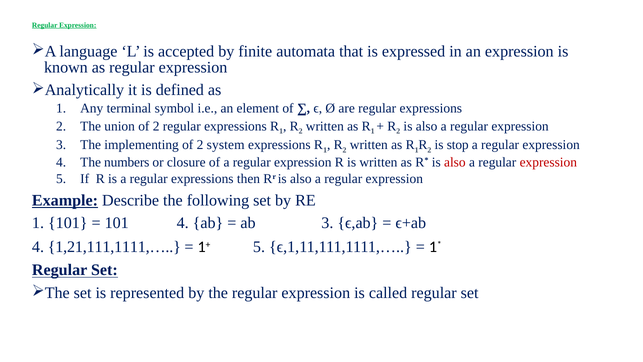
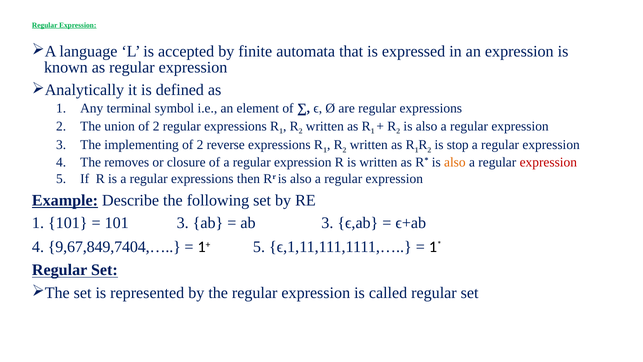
system: system -> reverse
numbers: numbers -> removes
also at (455, 162) colour: red -> orange
101 4: 4 -> 3
1,21,111,1111,…: 1,21,111,1111,… -> 9,67,849,7404,…
